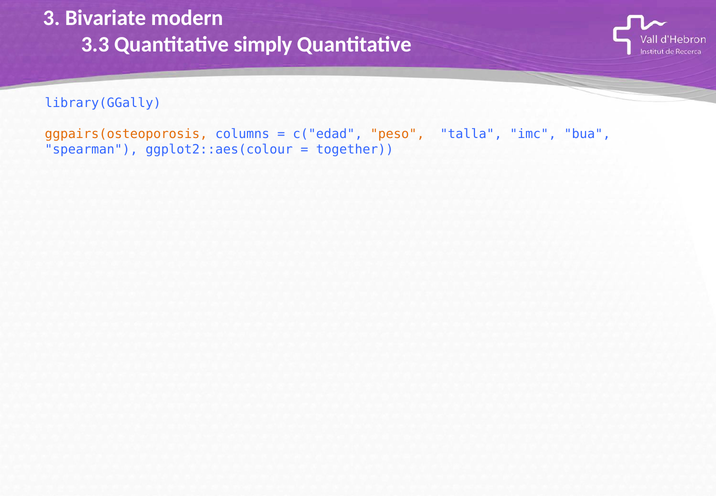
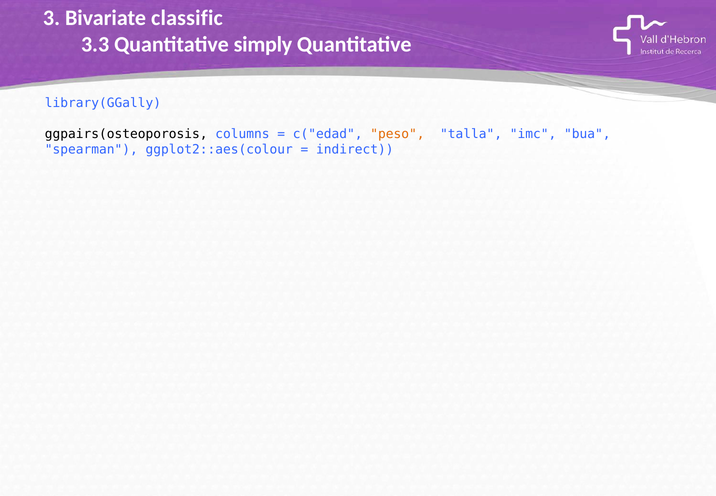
modern: modern -> classific
ggpairs(osteoporosis colour: orange -> black
together: together -> indirect
